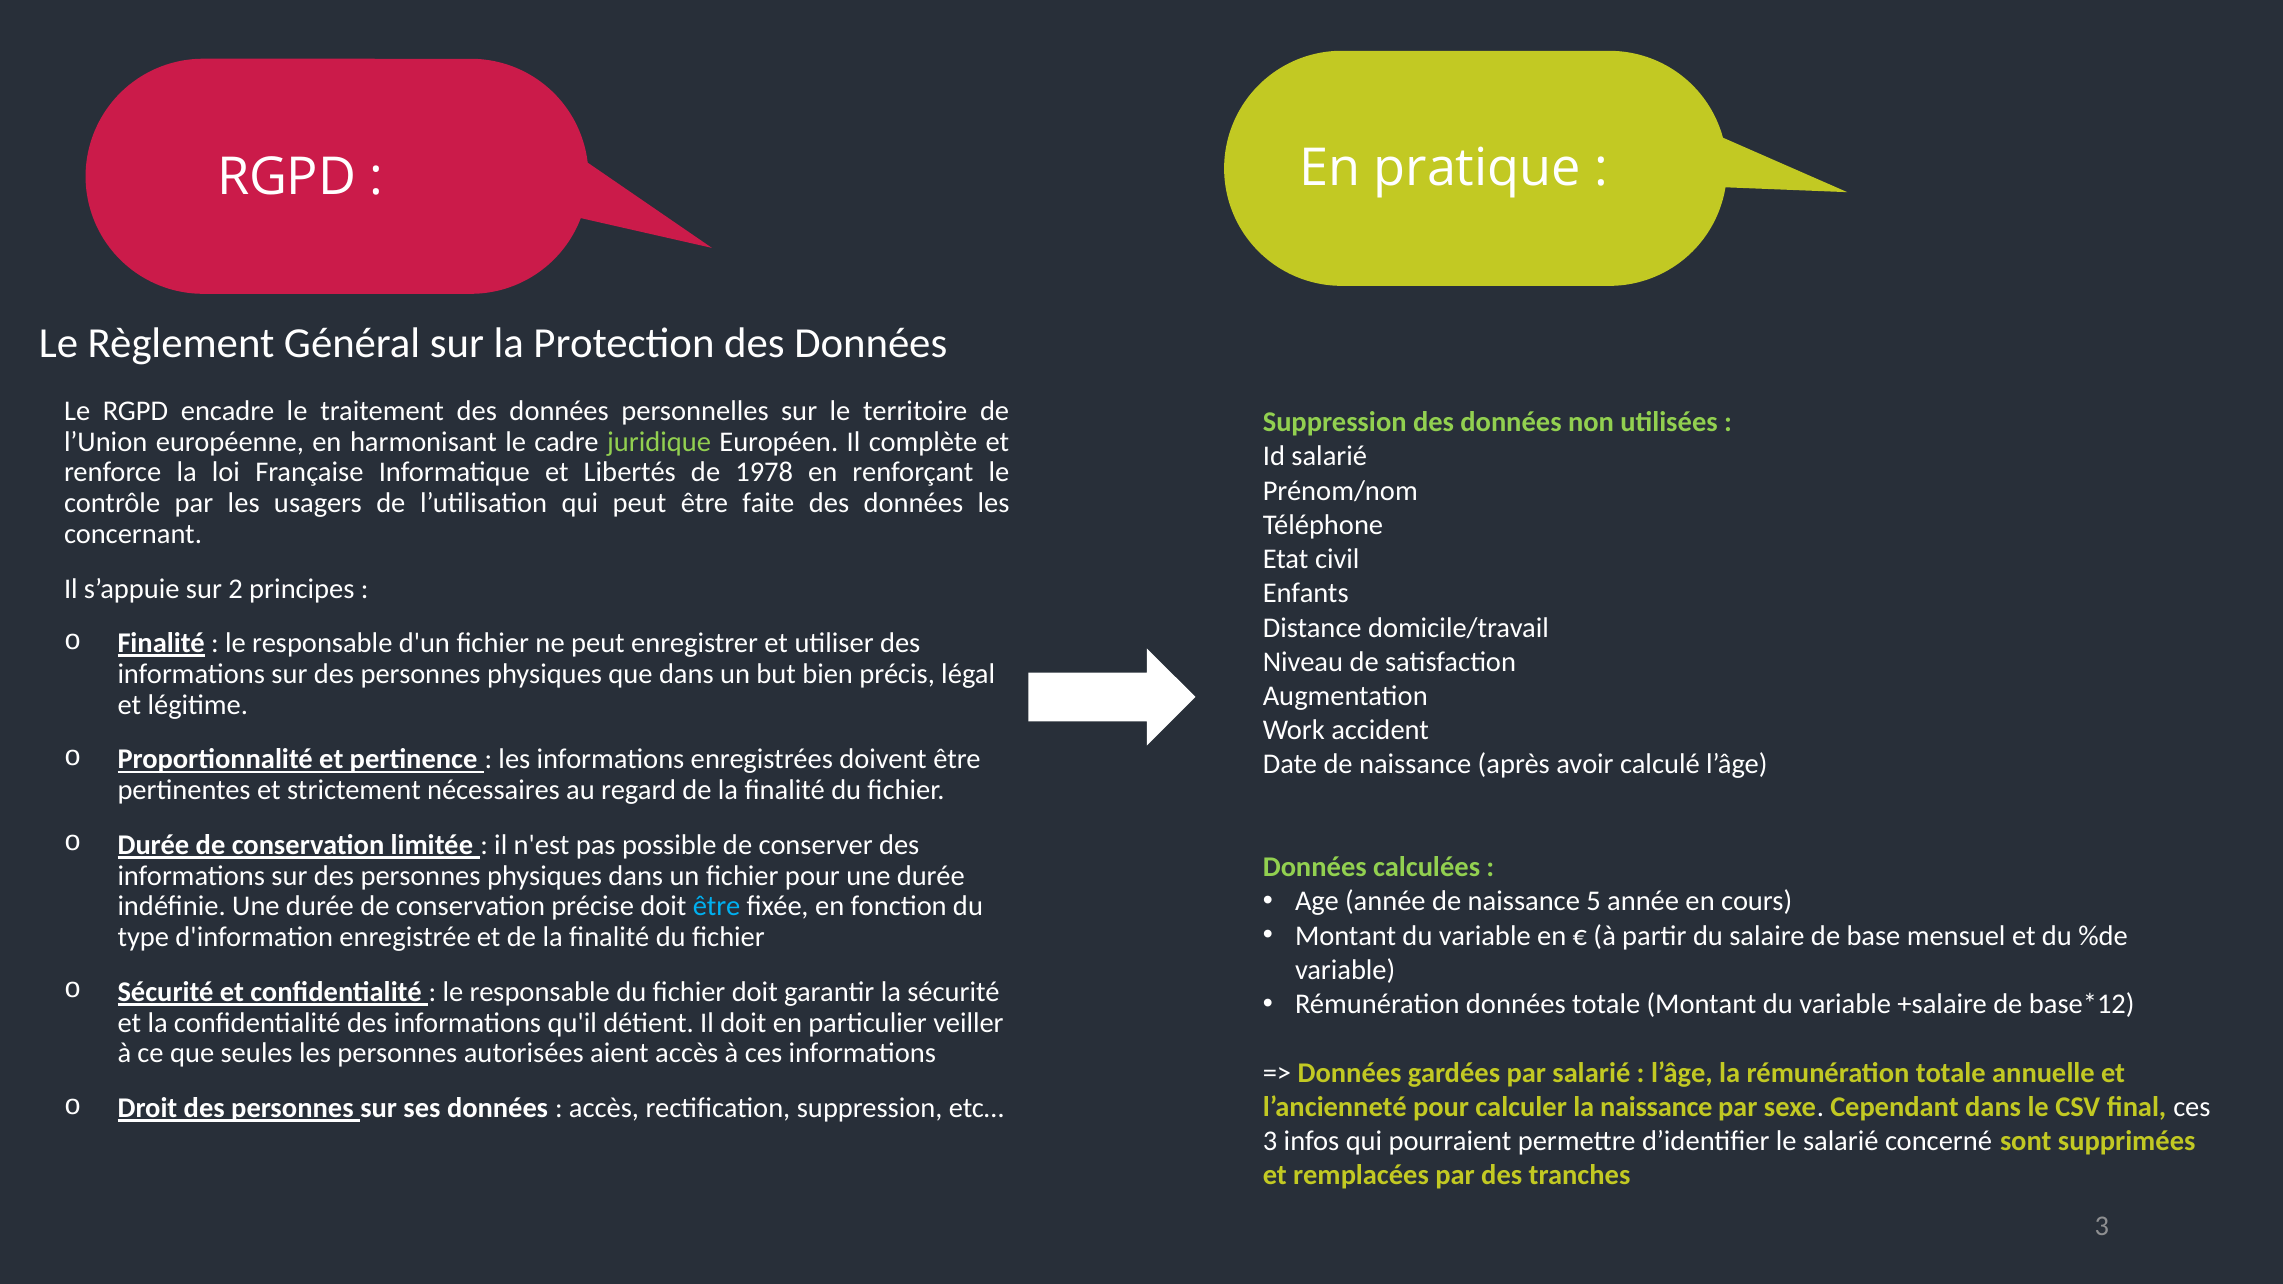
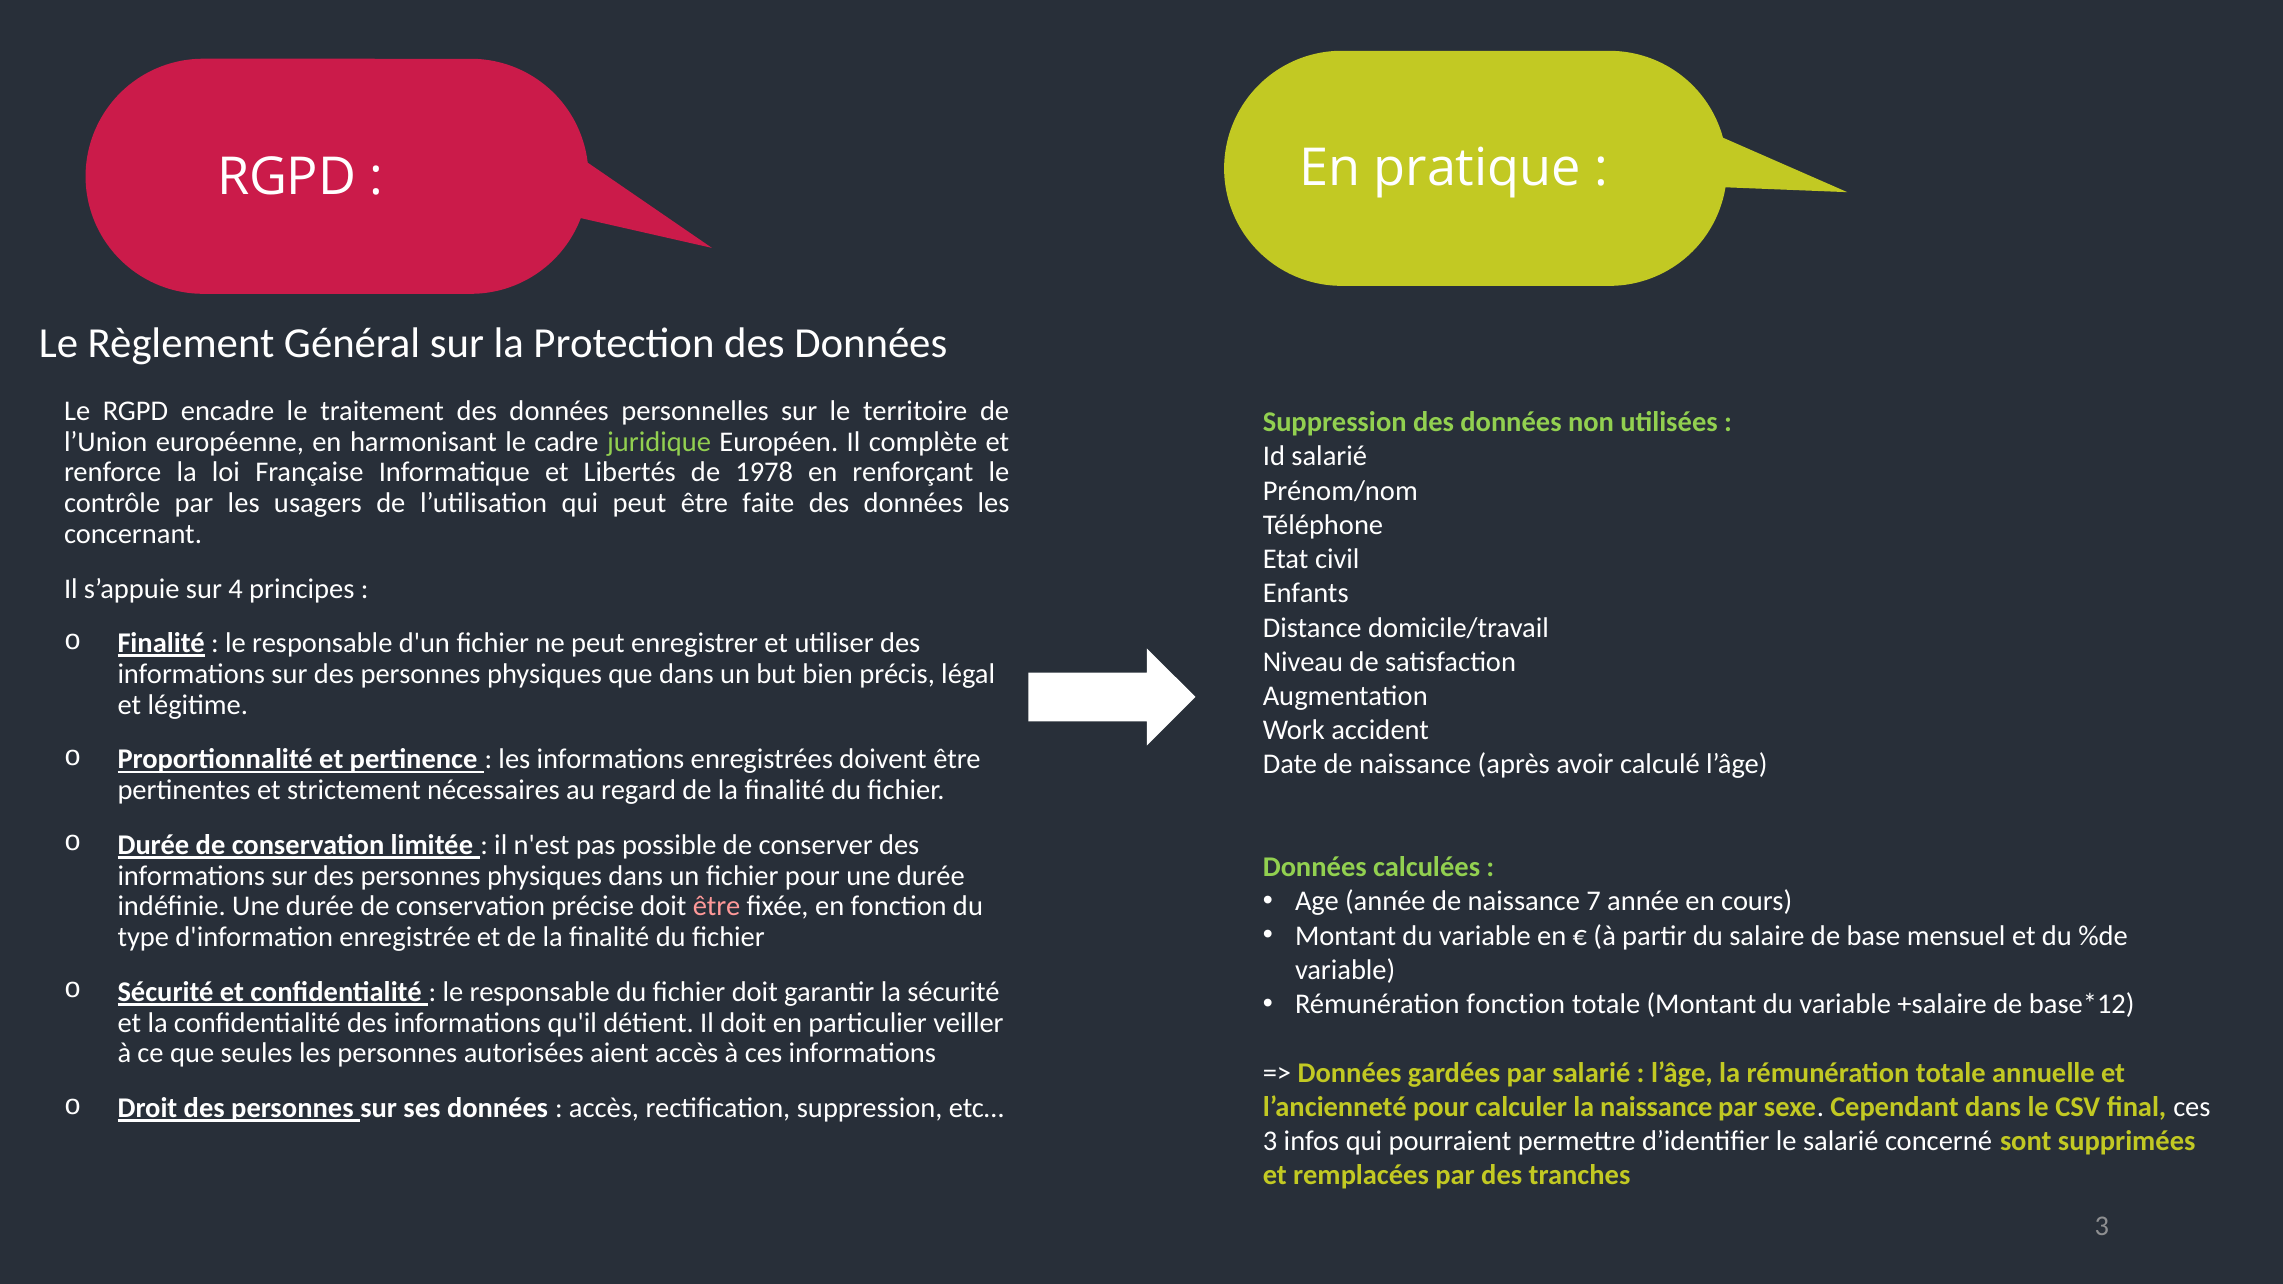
2: 2 -> 4
5: 5 -> 7
être at (717, 907) colour: light blue -> pink
Rémunération données: données -> fonction
